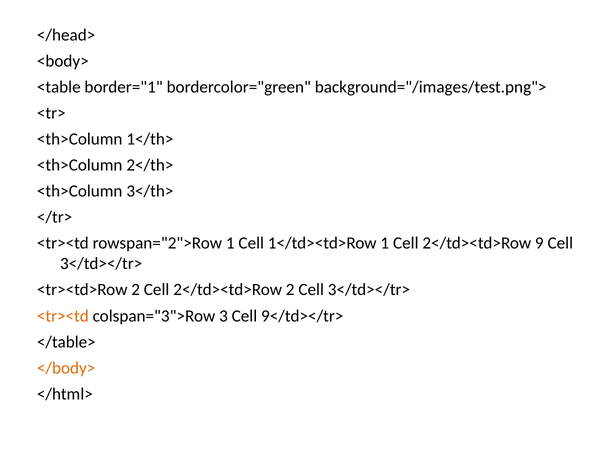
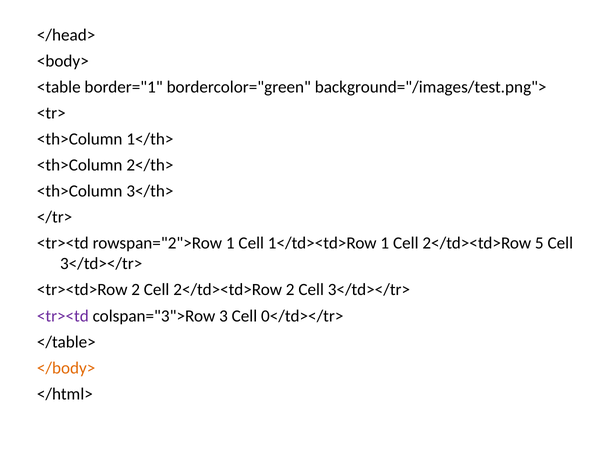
9: 9 -> 5
<tr><td at (63, 316) colour: orange -> purple
9</td></tr>: 9</td></tr> -> 0</td></tr>
